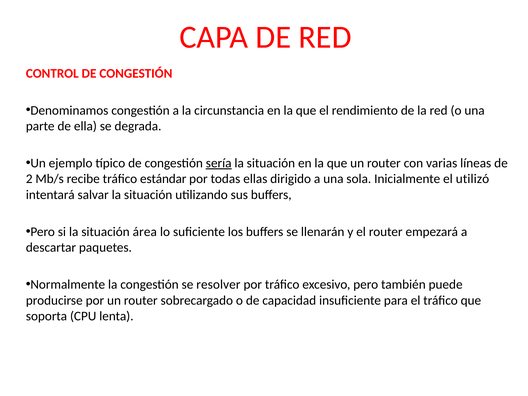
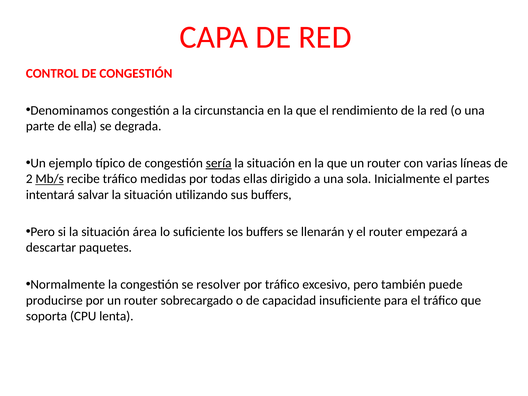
Mb/s underline: none -> present
estándar: estándar -> medidas
utilizó: utilizó -> partes
